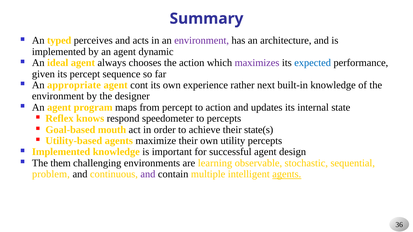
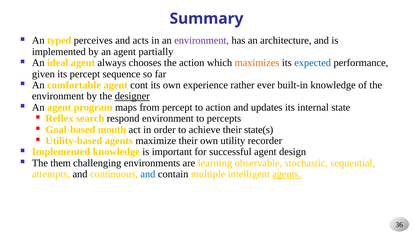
dynamic: dynamic -> partially
maximizes colour: purple -> orange
appropriate: appropriate -> comfortable
next: next -> ever
designer underline: none -> present
knows: knows -> search
respond speedometer: speedometer -> environment
utility percepts: percepts -> recorder
problem: problem -> attempts
and at (148, 174) colour: purple -> blue
